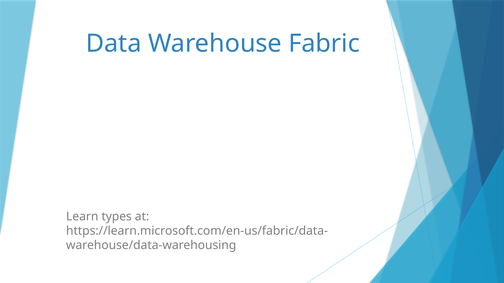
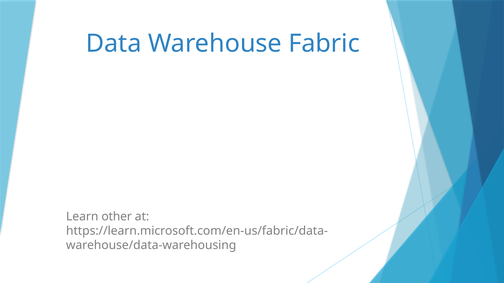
types: types -> other
